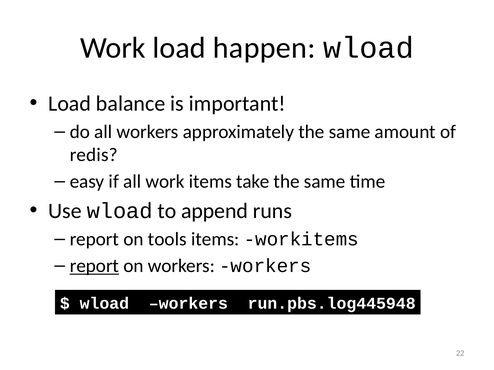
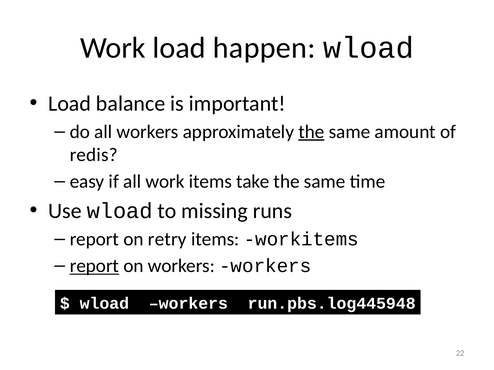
the at (311, 132) underline: none -> present
append: append -> missing
tools: tools -> retry
